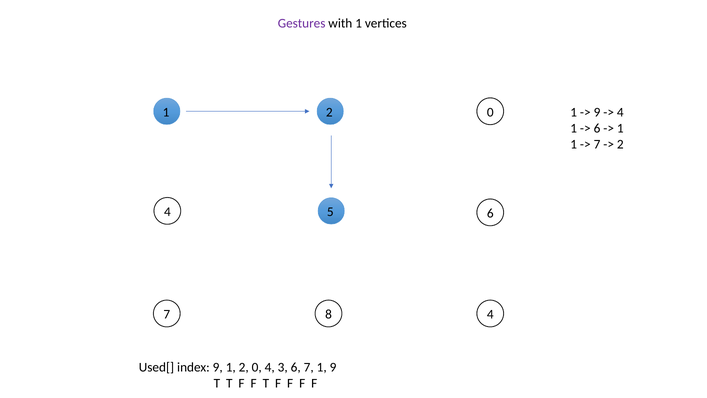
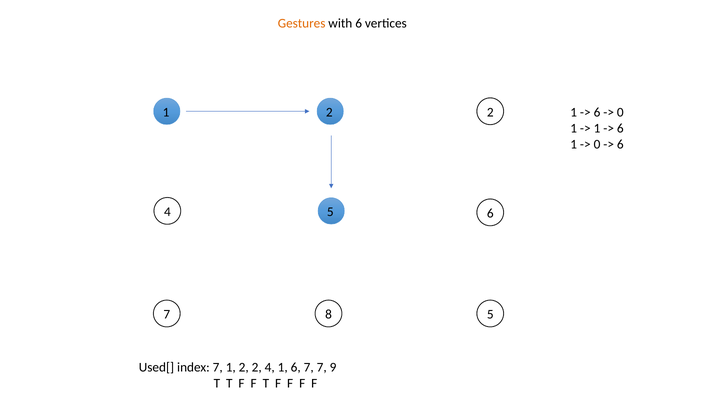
Gestures colour: purple -> orange
with 1: 1 -> 6
0 at (490, 112): 0 -> 2
9 at (597, 112): 9 -> 6
4 at (620, 112): 4 -> 0
6 at (597, 128): 6 -> 1
1 at (620, 128): 1 -> 6
7 at (597, 144): 7 -> 0
2 at (620, 144): 2 -> 6
8 4: 4 -> 5
index 9: 9 -> 7
0 at (257, 367): 0 -> 2
4 3: 3 -> 1
7 1: 1 -> 7
